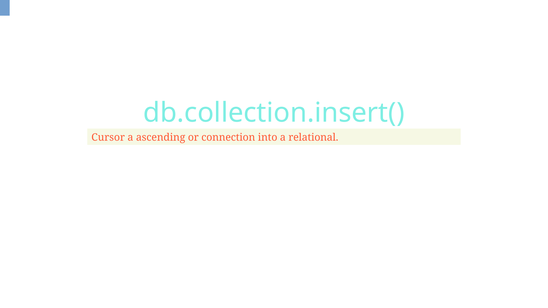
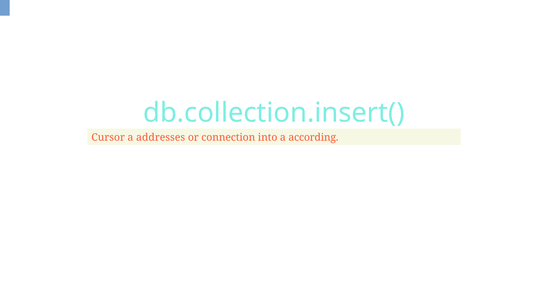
ascending: ascending -> addresses
relational: relational -> according
